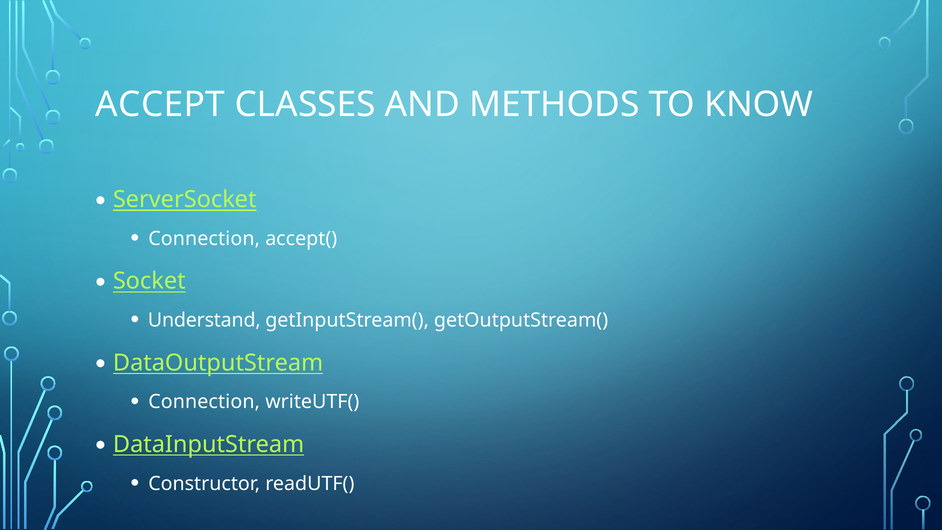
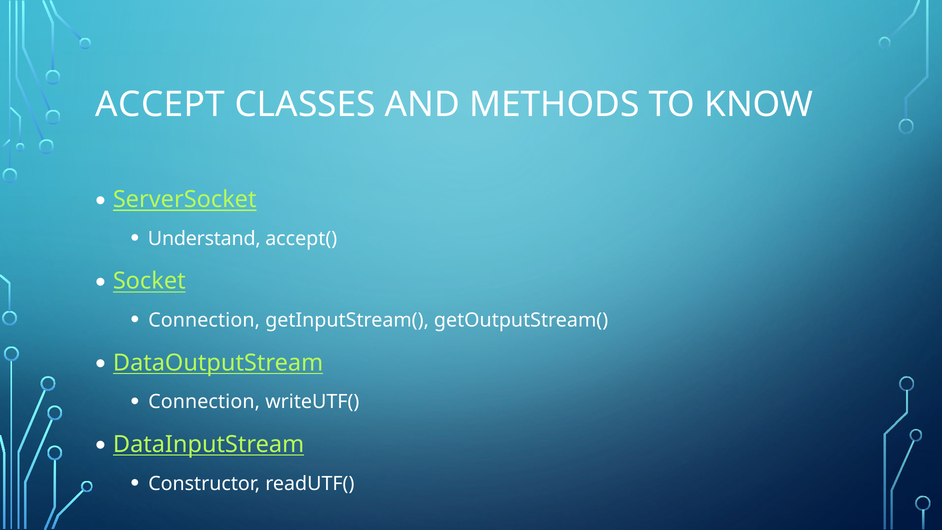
Connection at (204, 239): Connection -> Understand
Understand at (204, 320): Understand -> Connection
